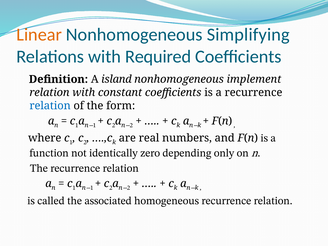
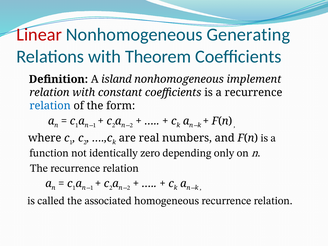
Linear colour: orange -> red
Simplifying: Simplifying -> Generating
Required: Required -> Theorem
